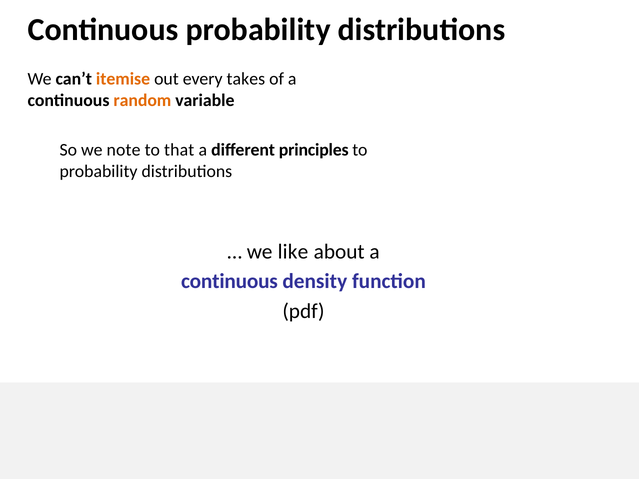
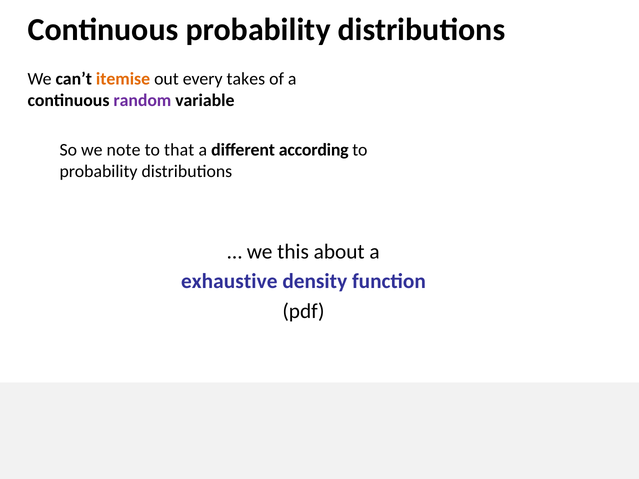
random colour: orange -> purple
principles: principles -> according
like: like -> this
continuous at (229, 281): continuous -> exhaustive
